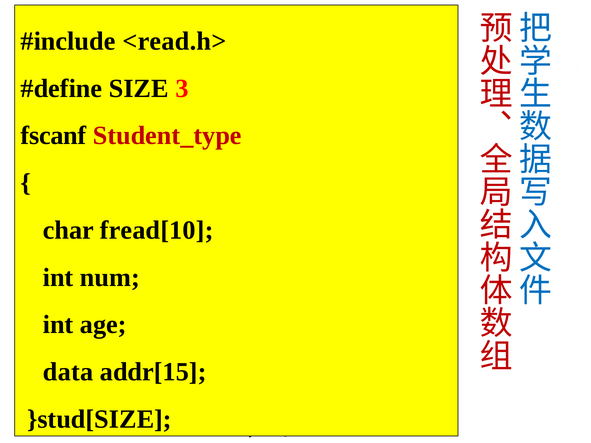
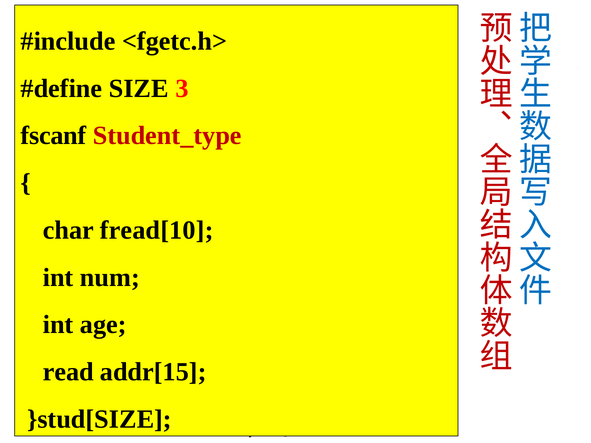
<read.h>: <read.h> -> <fgetc.h>
data: data -> read
